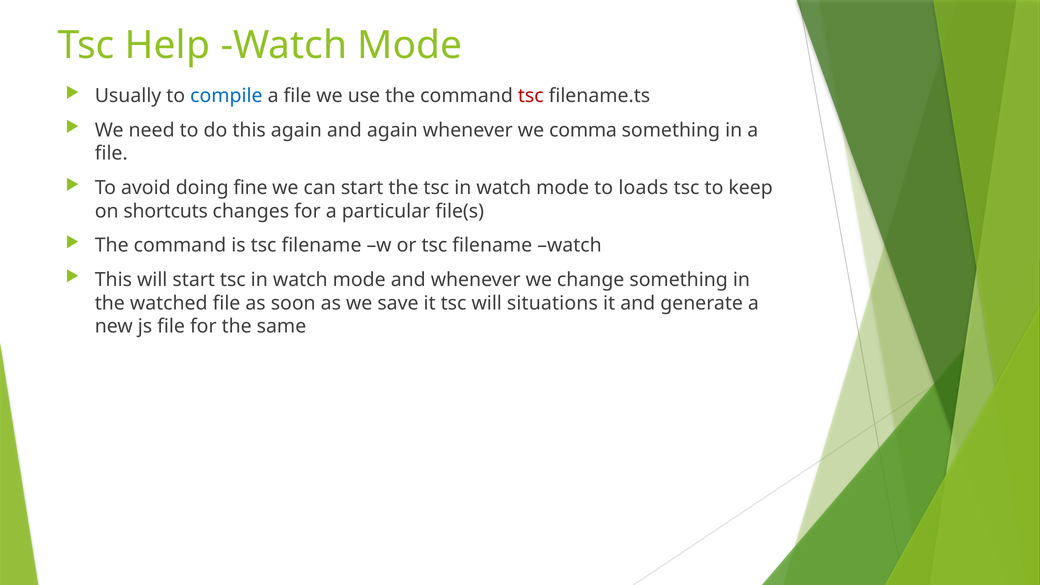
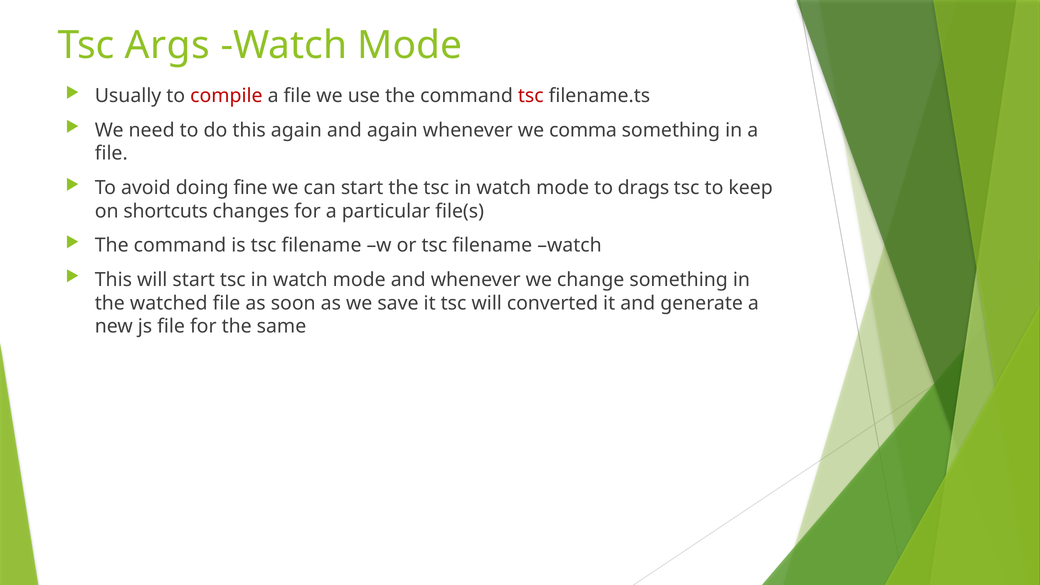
Help: Help -> Args
compile colour: blue -> red
loads: loads -> drags
situations: situations -> converted
